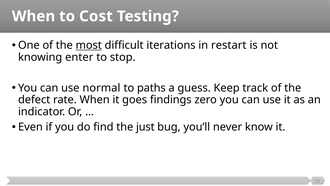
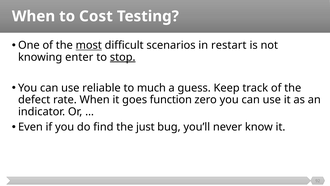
iterations: iterations -> scenarios
stop underline: none -> present
normal: normal -> reliable
paths: paths -> much
findings: findings -> function
